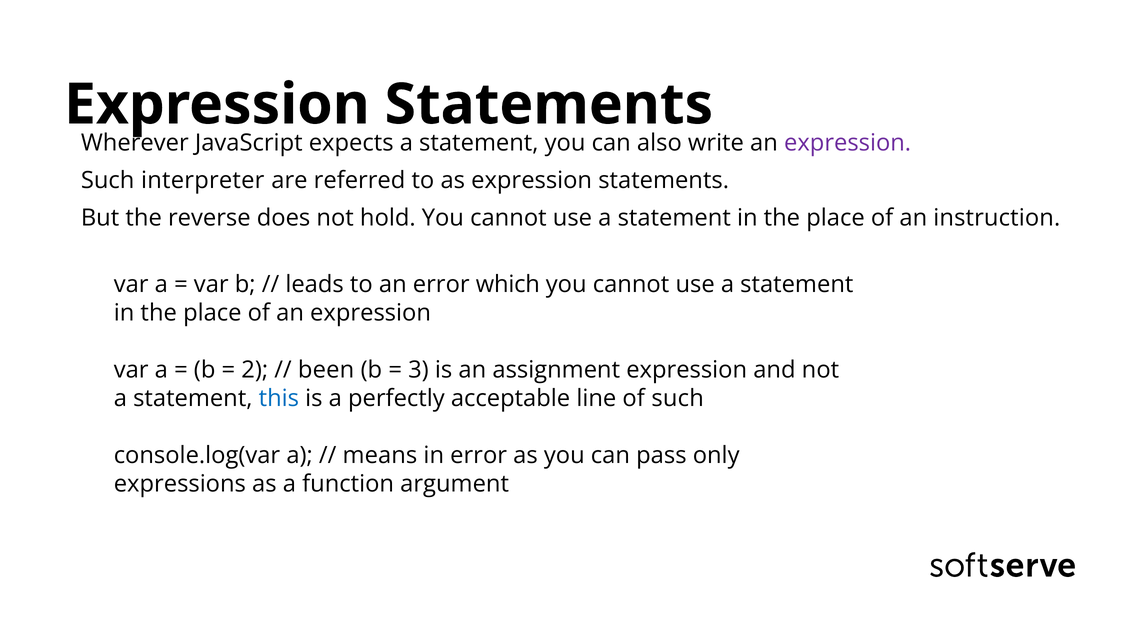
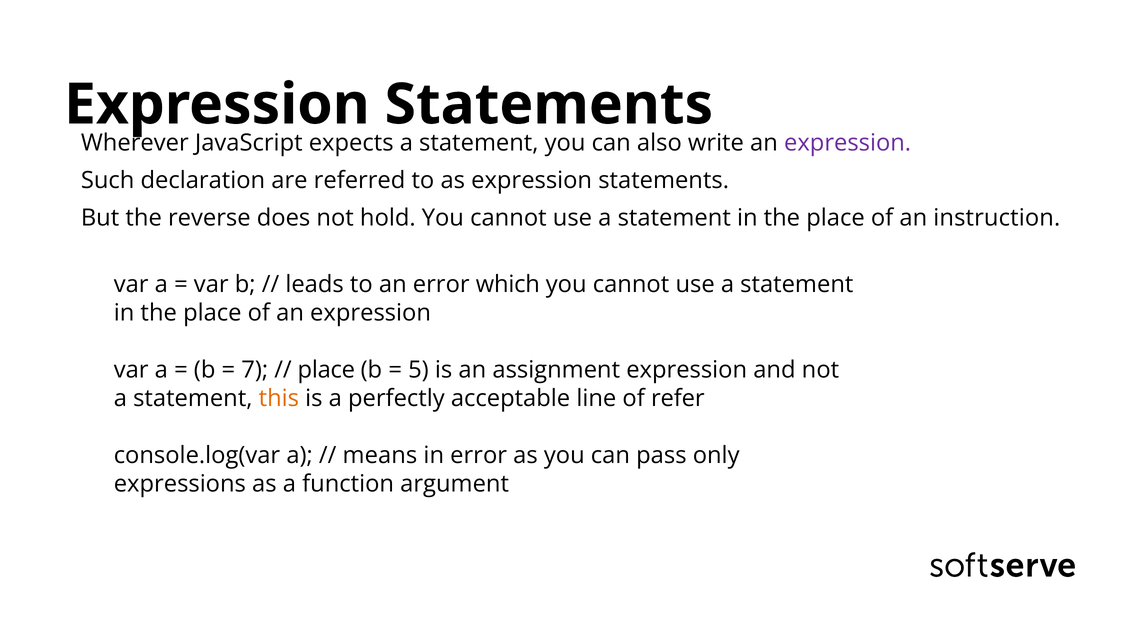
interpreter: interpreter -> declaration
2: 2 -> 7
been at (326, 370): been -> place
3: 3 -> 5
this colour: blue -> orange
of such: such -> refer
